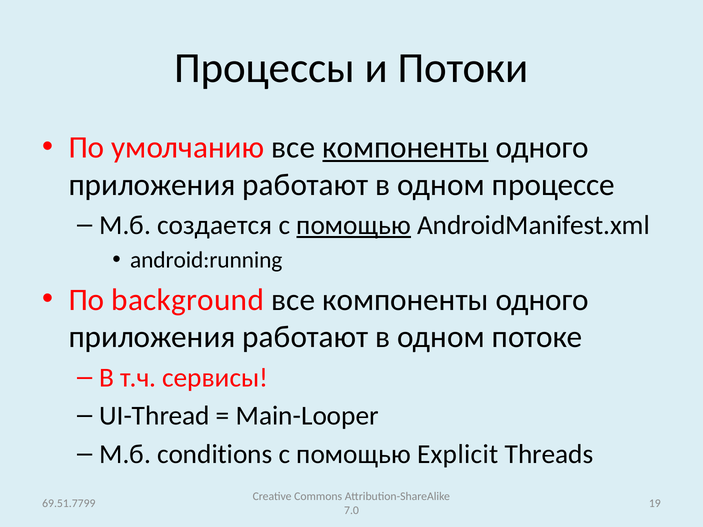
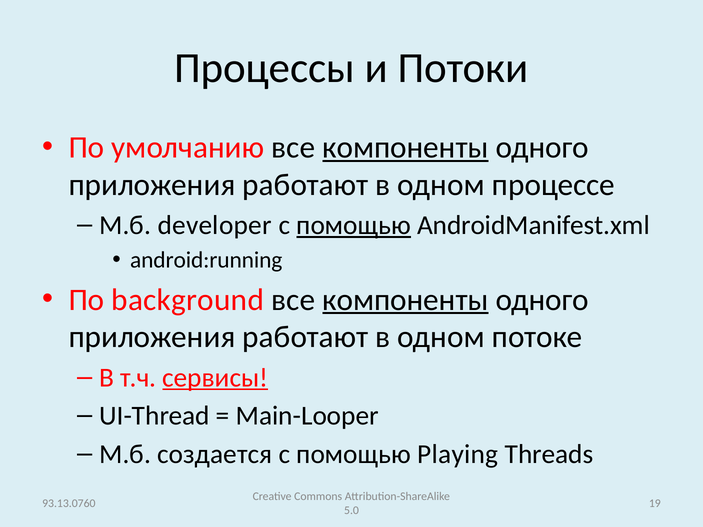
создается: создается -> developer
компоненты at (405, 300) underline: none -> present
сервисы underline: none -> present
conditions: conditions -> создается
Explicit: Explicit -> Playing
69.51.7799: 69.51.7799 -> 93.13.0760
7.0: 7.0 -> 5.0
